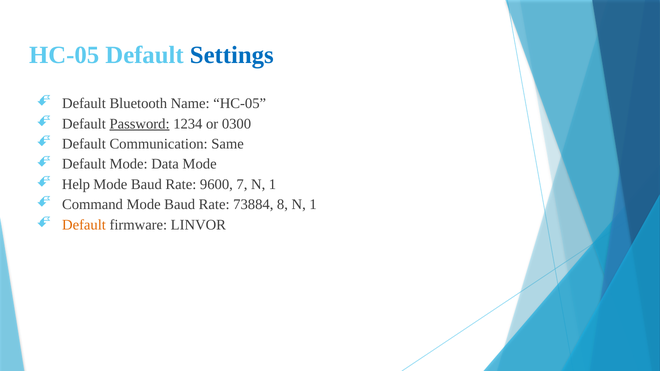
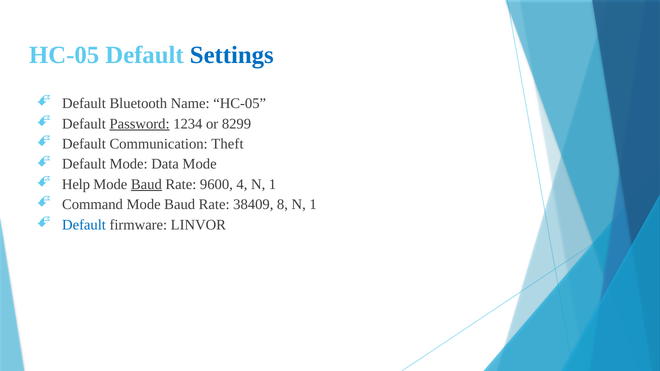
0300: 0300 -> 8299
Same: Same -> Theft
Baud at (146, 184) underline: none -> present
7: 7 -> 4
73884: 73884 -> 38409
Default at (84, 225) colour: orange -> blue
